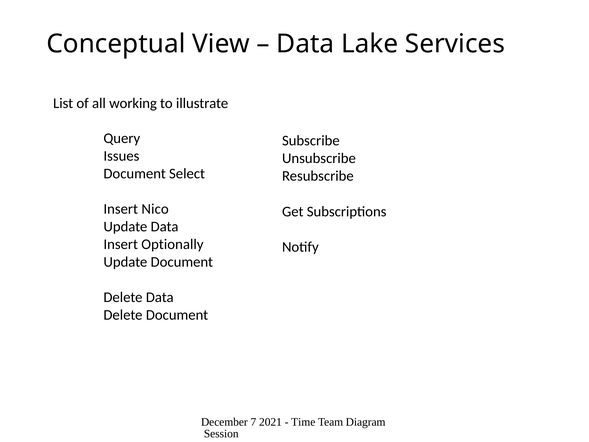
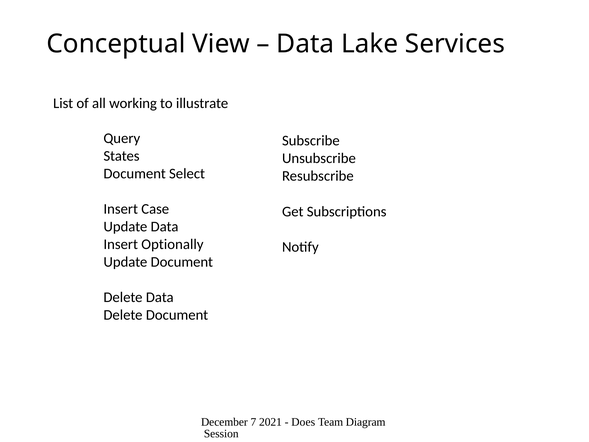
Issues: Issues -> States
Nico: Nico -> Case
Time: Time -> Does
